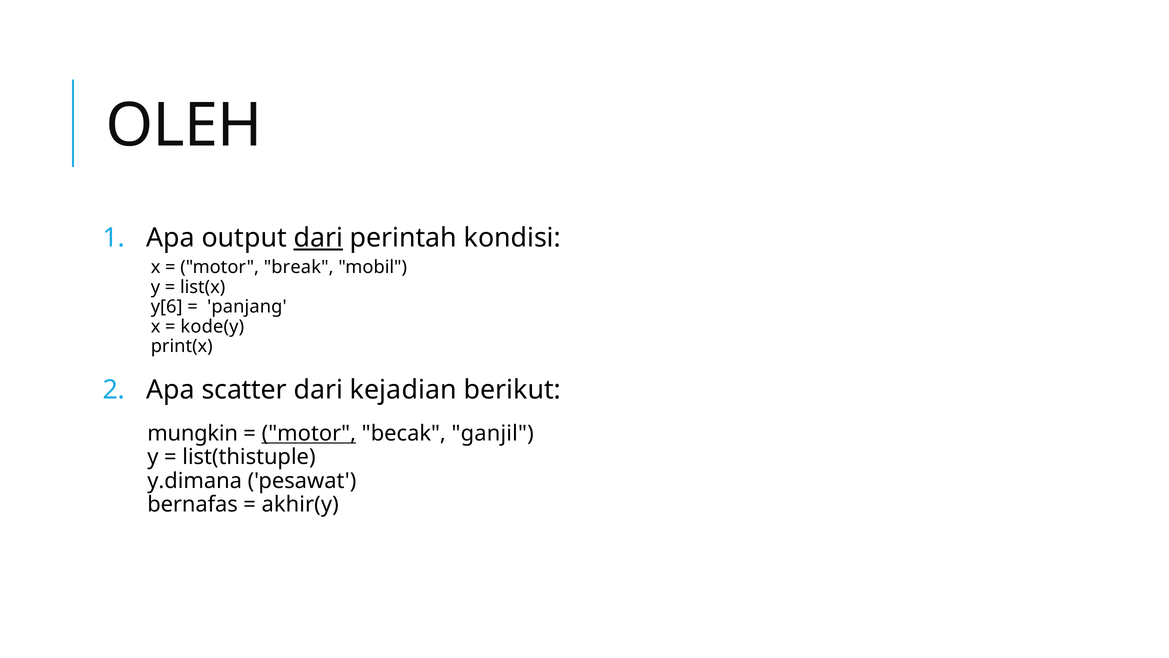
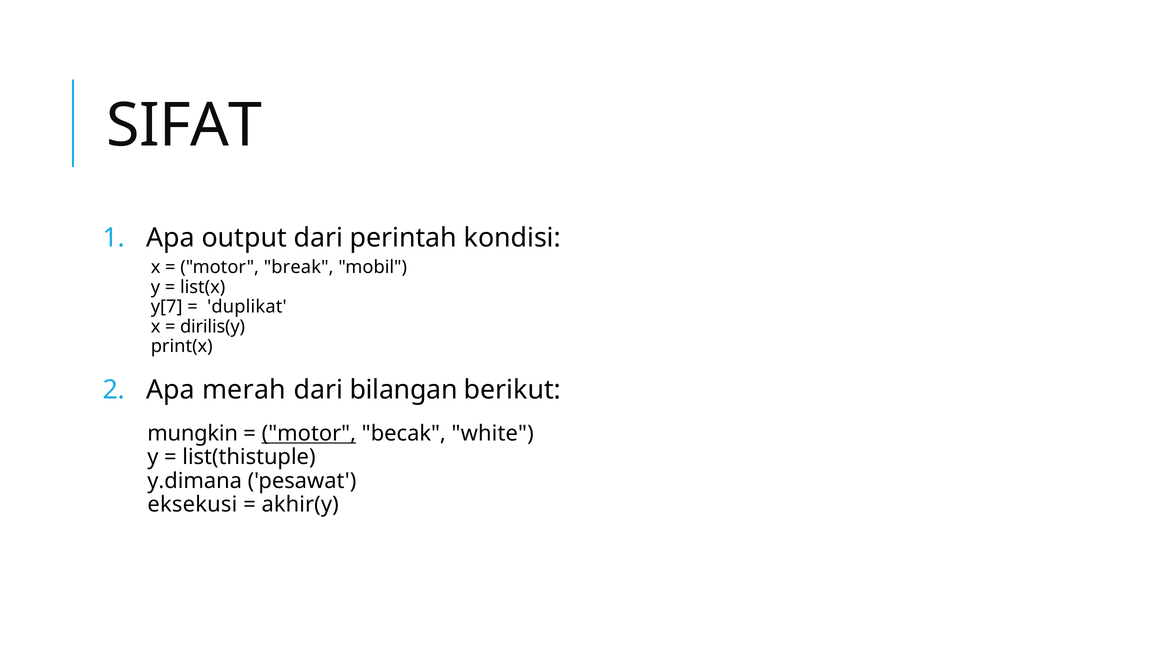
OLEH: OLEH -> SIFAT
dari at (318, 238) underline: present -> none
y[6: y[6 -> y[7
panjang: panjang -> duplikat
kode(y: kode(y -> dirilis(y
scatter: scatter -> merah
kejadian: kejadian -> bilangan
ganjil: ganjil -> white
bernafas: bernafas -> eksekusi
